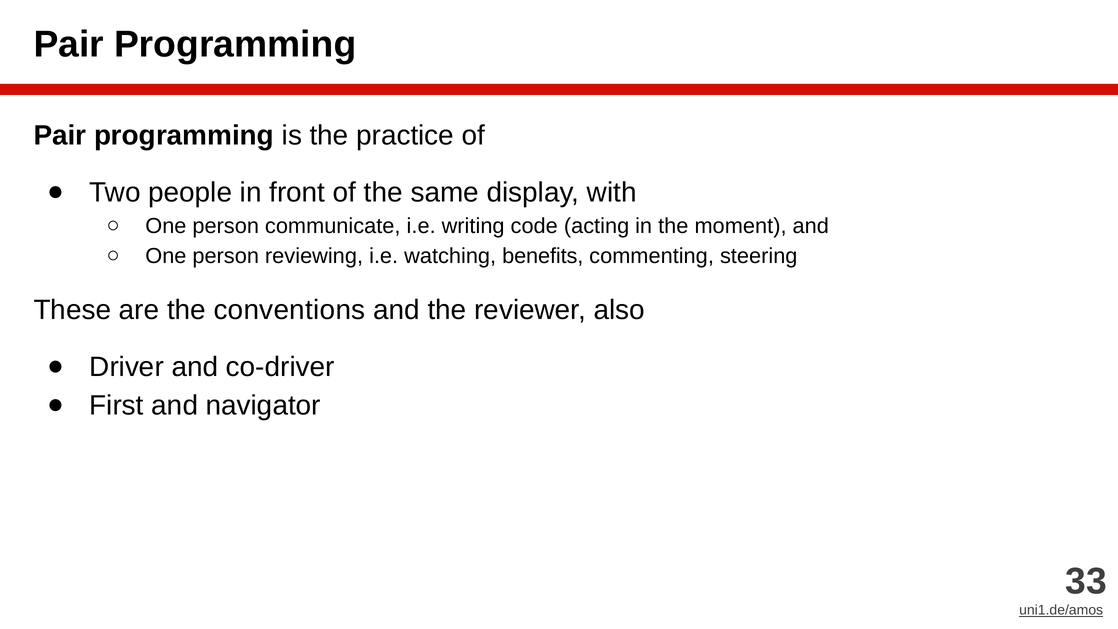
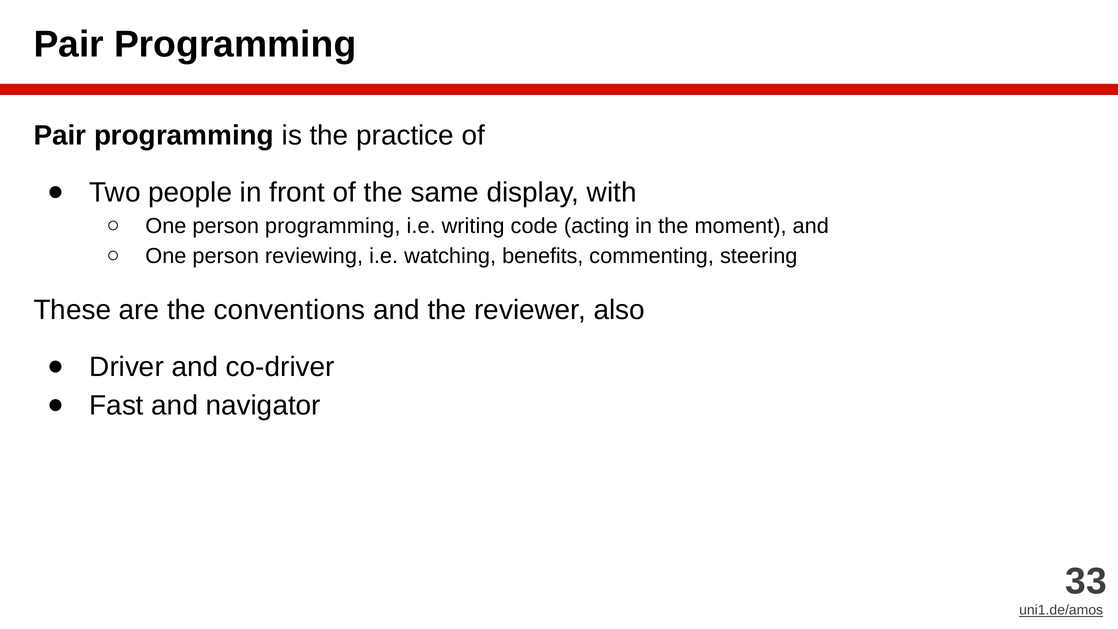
person communicate: communicate -> programming
First: First -> Fast
